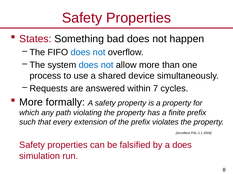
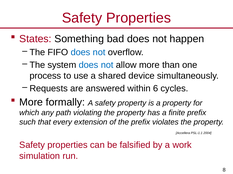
7: 7 -> 6
a does: does -> work
